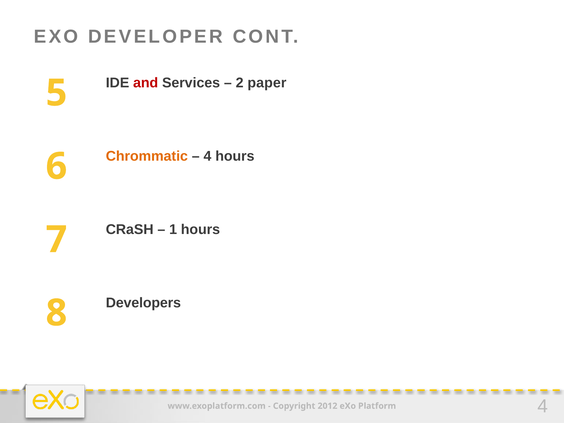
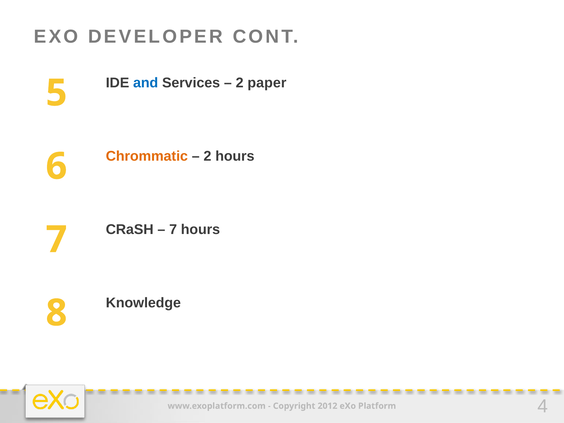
and colour: red -> blue
4 at (207, 156): 4 -> 2
1 at (173, 229): 1 -> 7
Developers: Developers -> Knowledge
